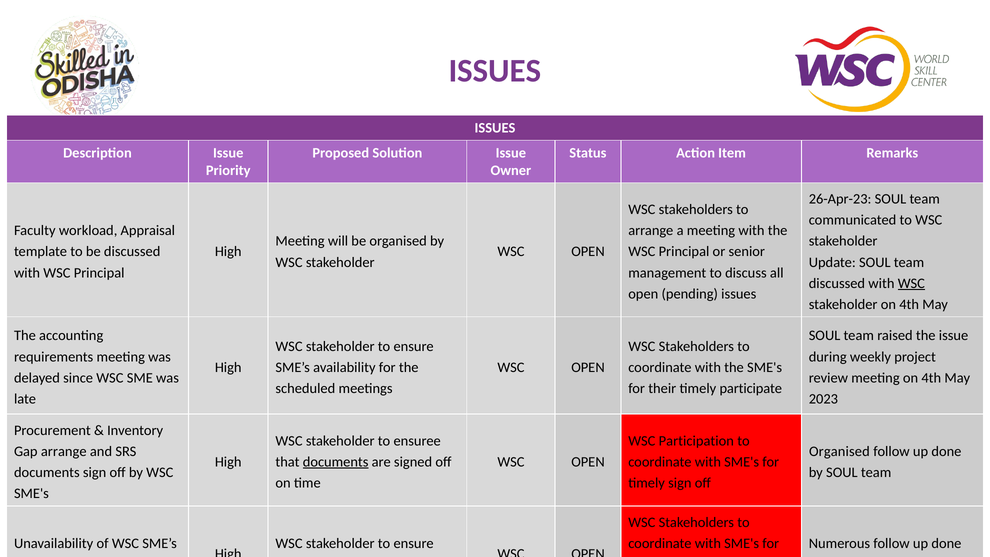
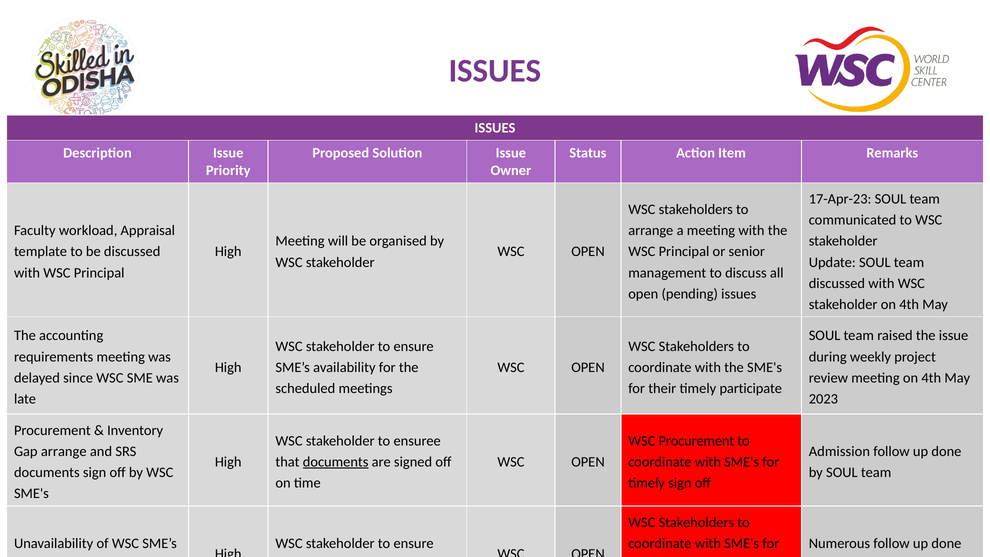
26-Apr-23: 26-Apr-23 -> 17-Apr-23
WSC at (911, 283) underline: present -> none
WSC Participation: Participation -> Procurement
Organised at (839, 451): Organised -> Admission
